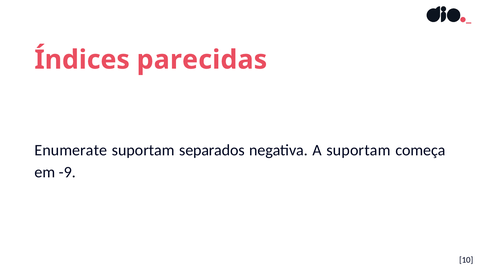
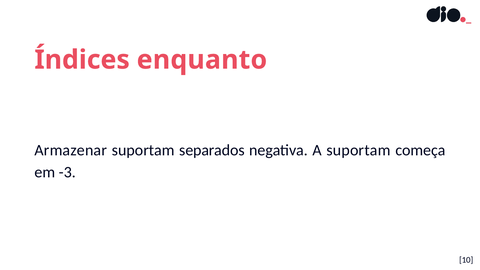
parecidas: parecidas -> enquanto
Enumerate: Enumerate -> Armazenar
-9: -9 -> -3
